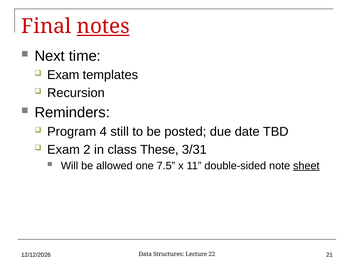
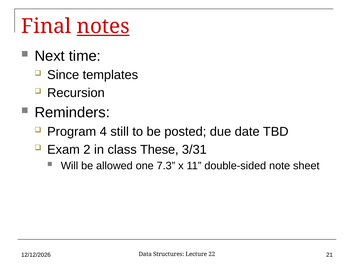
Exam at (63, 75): Exam -> Since
7.5: 7.5 -> 7.3
sheet underline: present -> none
